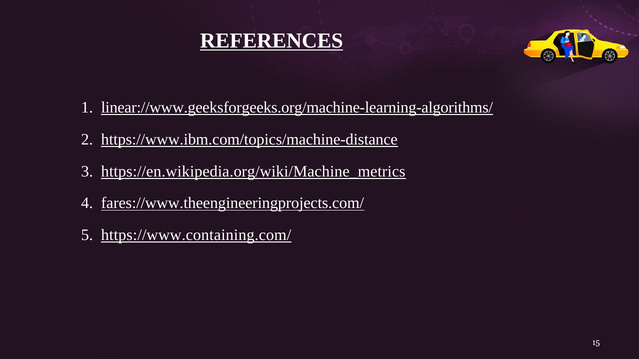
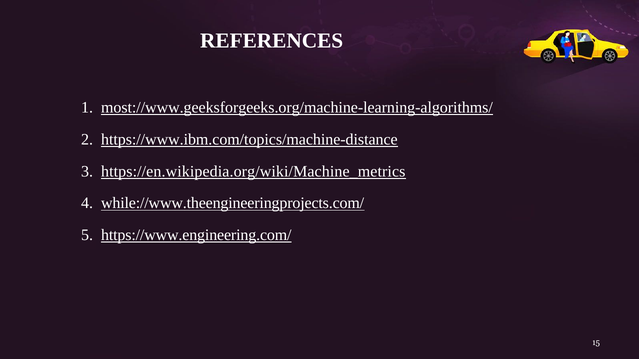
REFERENCES underline: present -> none
linear://www.geeksforgeeks.org/machine-learning-algorithms/: linear://www.geeksforgeeks.org/machine-learning-algorithms/ -> most://www.geeksforgeeks.org/machine-learning-algorithms/
fares://www.theengineeringprojects.com/: fares://www.theengineeringprojects.com/ -> while://www.theengineeringprojects.com/
https://www.containing.com/: https://www.containing.com/ -> https://www.engineering.com/
